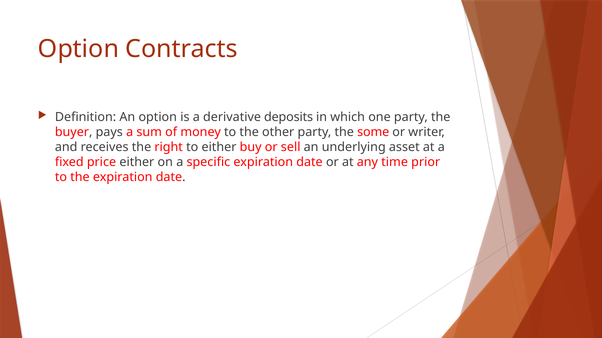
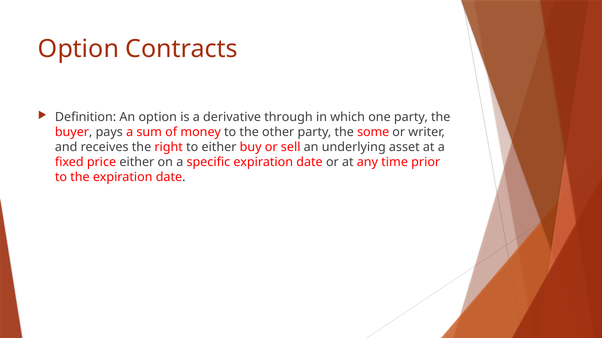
deposits: deposits -> through
